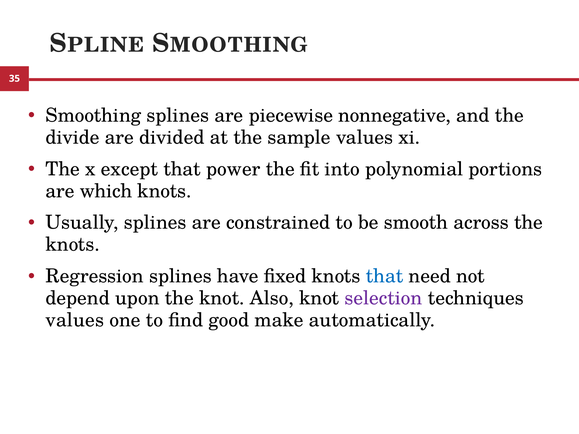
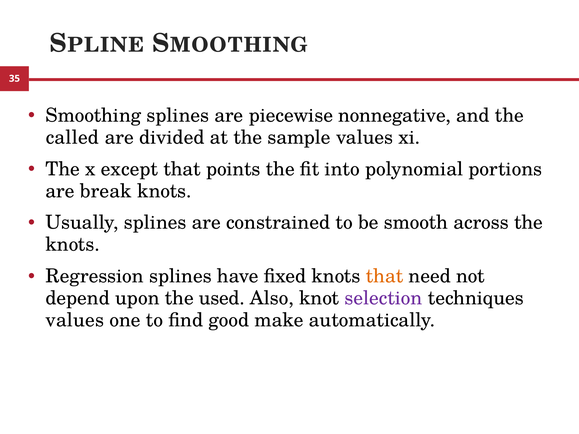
divide: divide -> called
power: power -> points
which: which -> break
that at (384, 276) colour: blue -> orange
the knot: knot -> used
